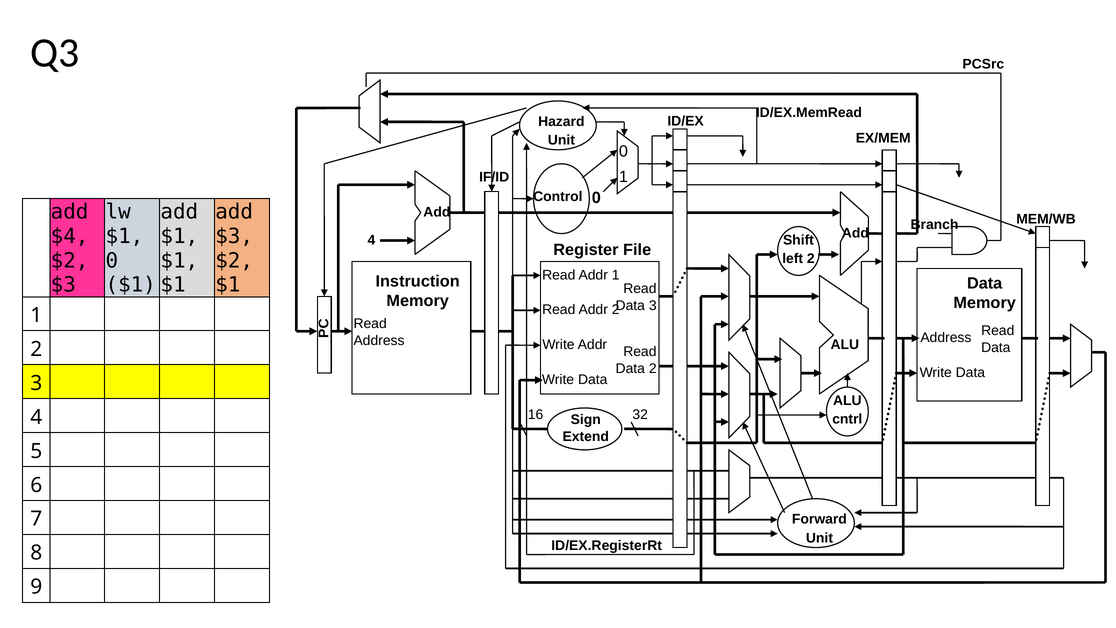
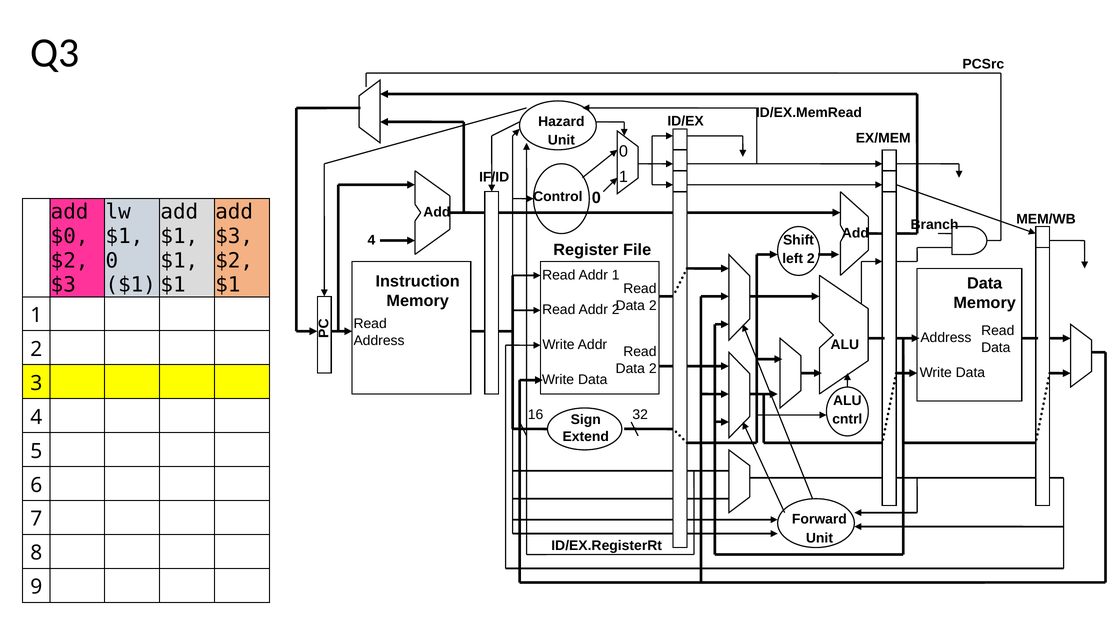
$4: $4 -> $0
3 at (653, 305): 3 -> 2
